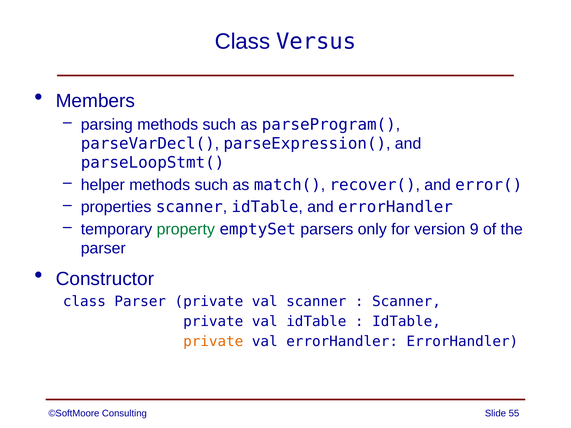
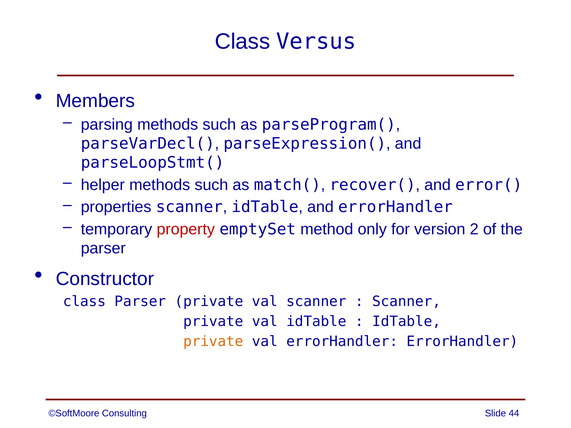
property colour: green -> red
parsers: parsers -> method
9: 9 -> 2
55: 55 -> 44
